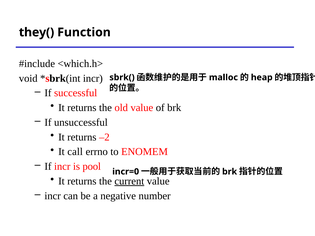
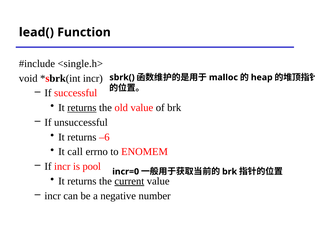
they(: they( -> lead(
<which.h>: <which.h> -> <single.h>
returns at (82, 108) underline: none -> present
–2: –2 -> –6
